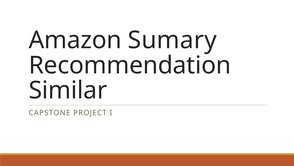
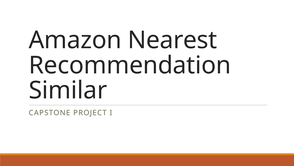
Sumary: Sumary -> Nearest
